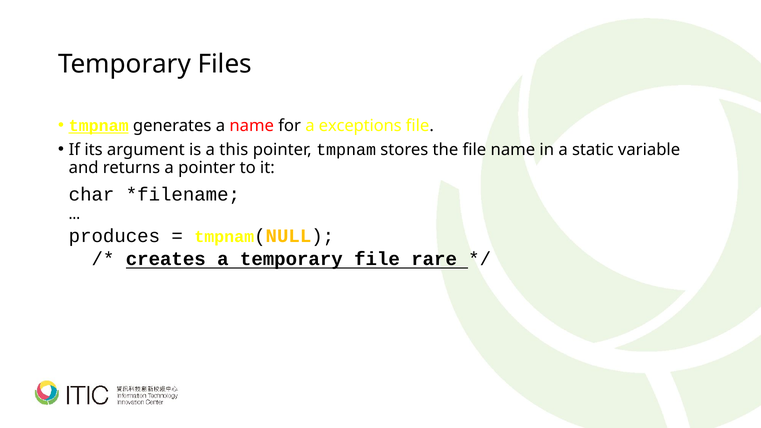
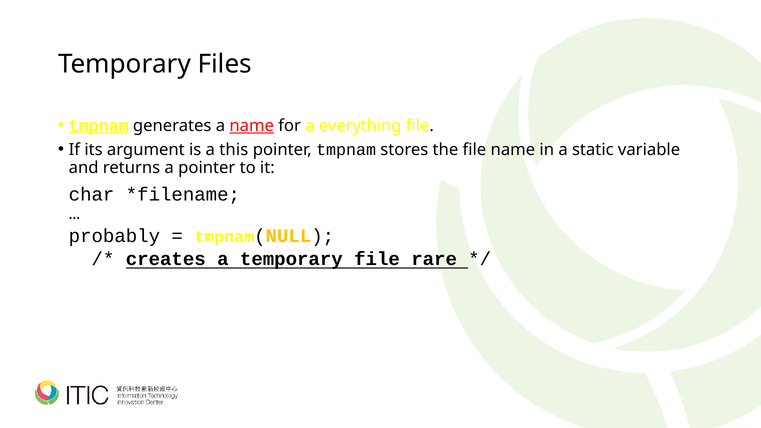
name at (252, 126) underline: none -> present
exceptions: exceptions -> everything
produces: produces -> probably
